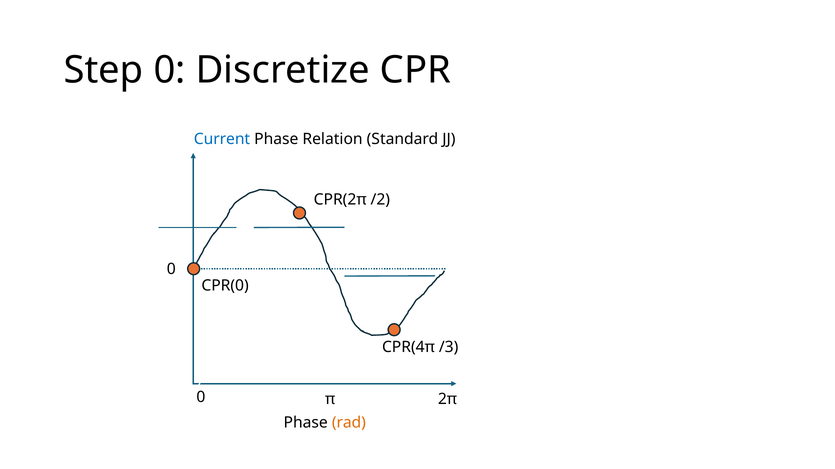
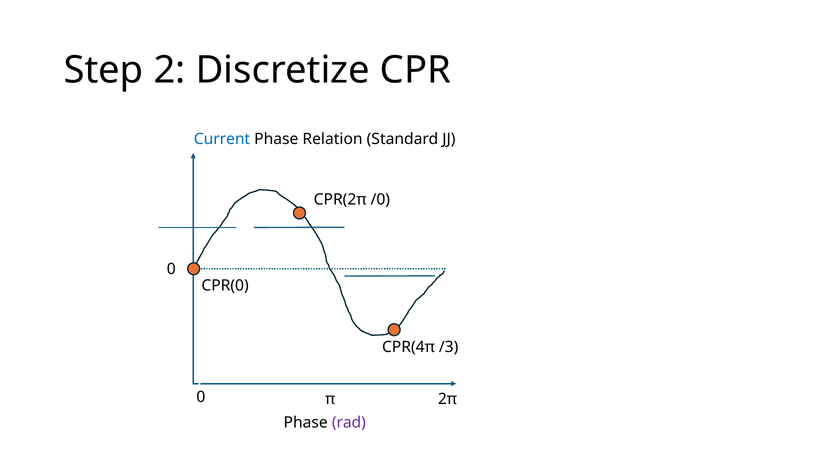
Step 0: 0 -> 2
/2: /2 -> /0
rad colour: orange -> purple
